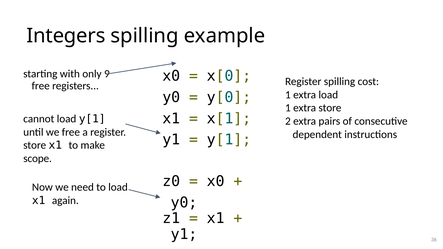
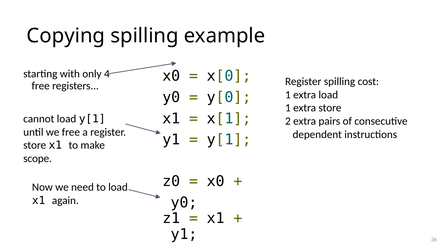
Integers: Integers -> Copying
9: 9 -> 4
